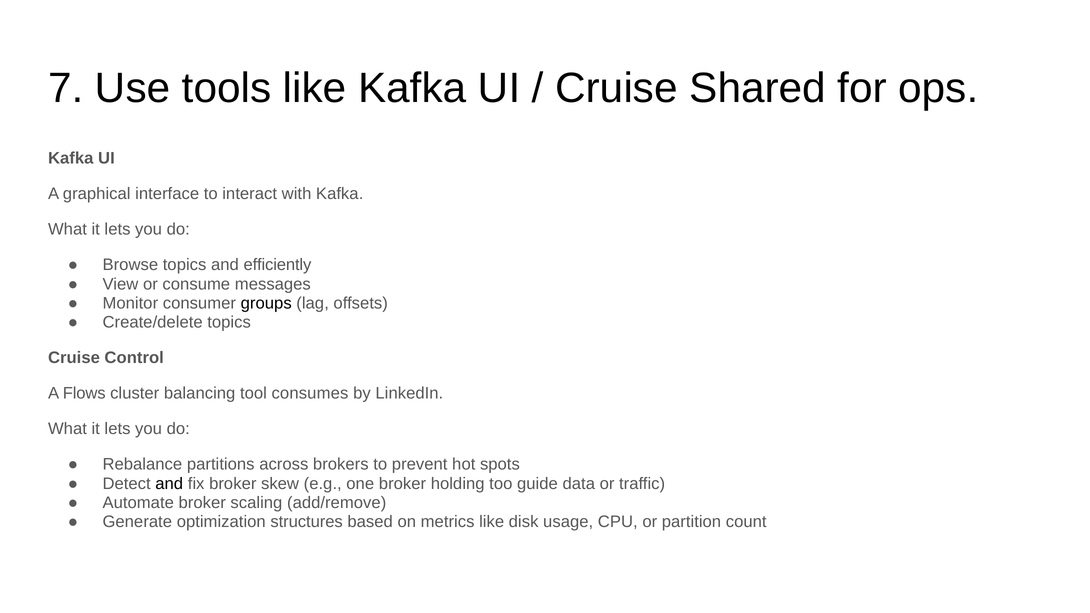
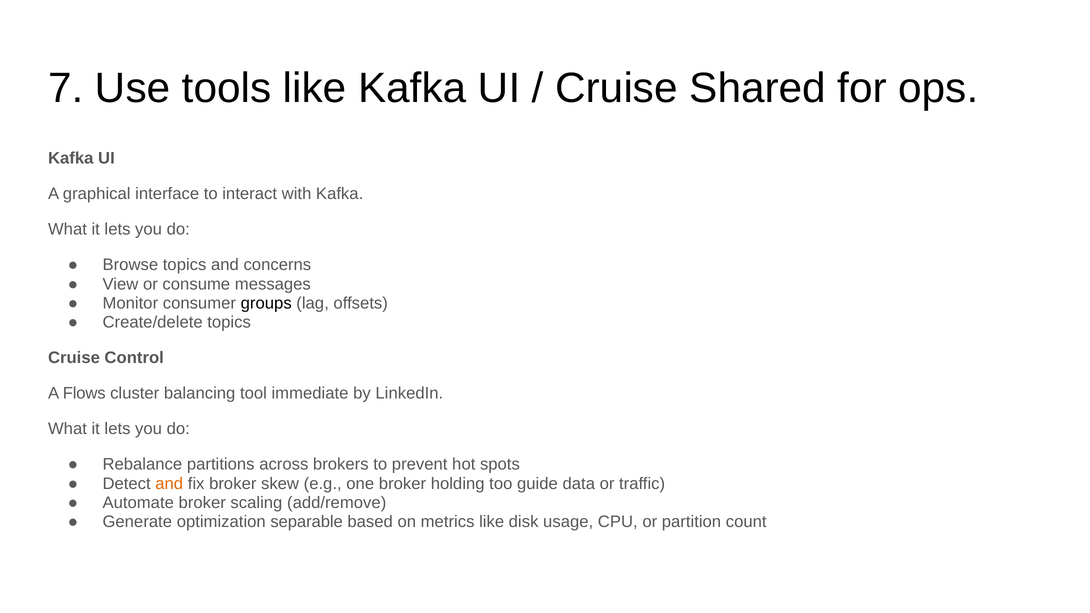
efficiently: efficiently -> concerns
consumes: consumes -> immediate
and at (169, 484) colour: black -> orange
structures: structures -> separable
